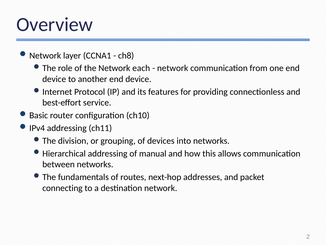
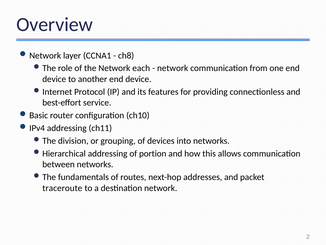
manual: manual -> portion
connecting: connecting -> traceroute
